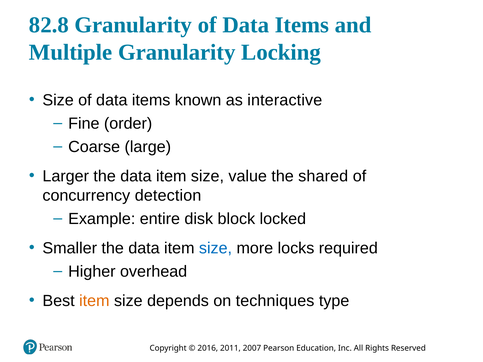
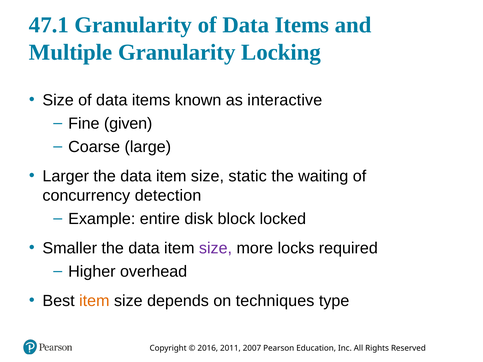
82.8: 82.8 -> 47.1
order: order -> given
value: value -> static
shared: shared -> waiting
size at (215, 248) colour: blue -> purple
